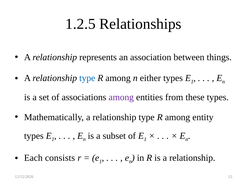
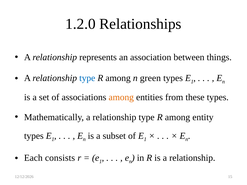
1.2.5: 1.2.5 -> 1.2.0
either: either -> green
among at (121, 97) colour: purple -> orange
